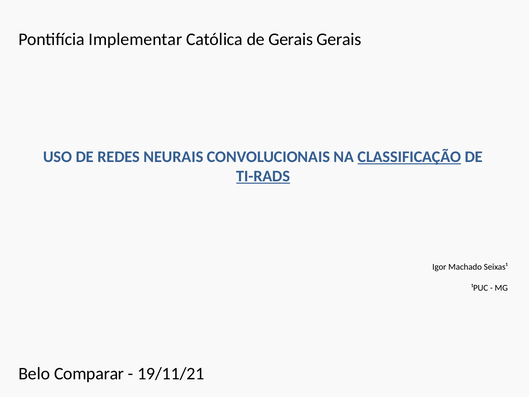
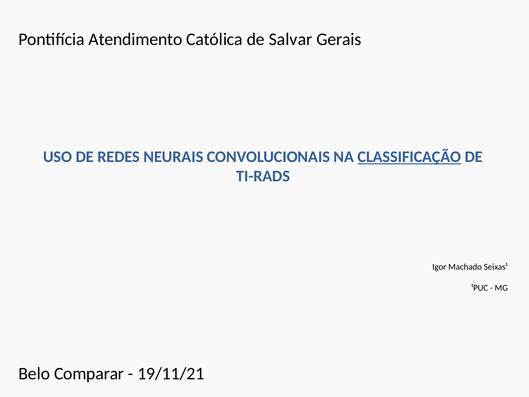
Implementar: Implementar -> Atendimento
de Gerais: Gerais -> Salvar
TI-RADS underline: present -> none
